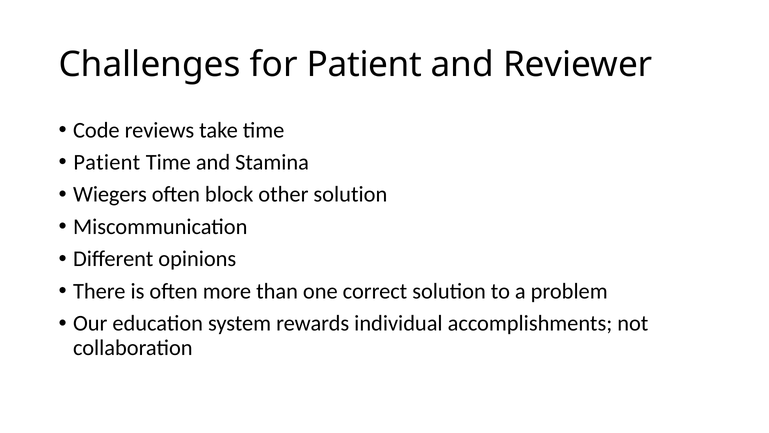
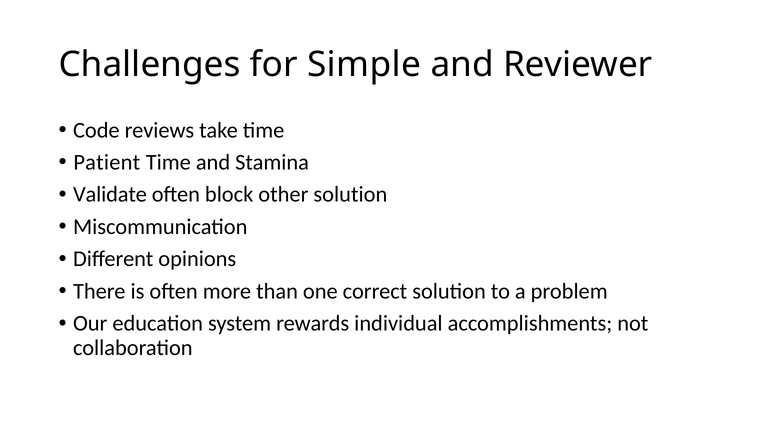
for Patient: Patient -> Simple
Wiegers: Wiegers -> Validate
